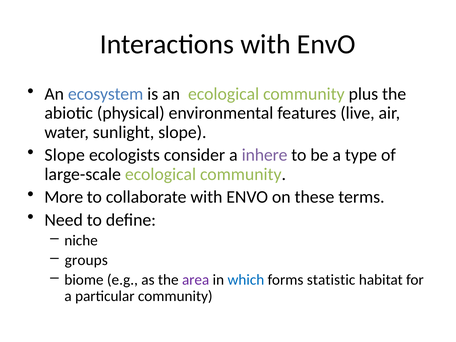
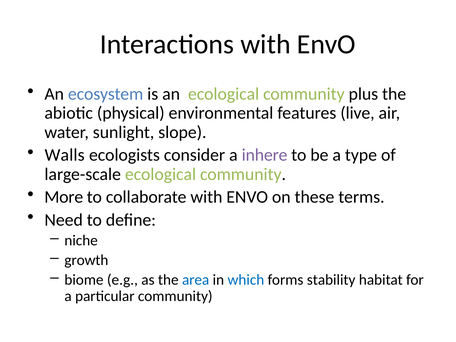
Slope at (65, 155): Slope -> Walls
groups: groups -> growth
area colour: purple -> blue
statistic: statistic -> stability
